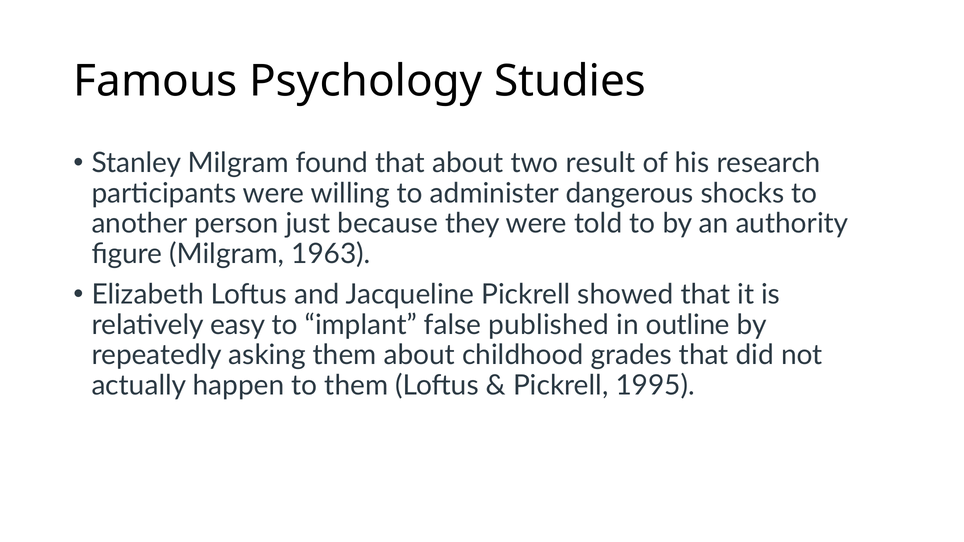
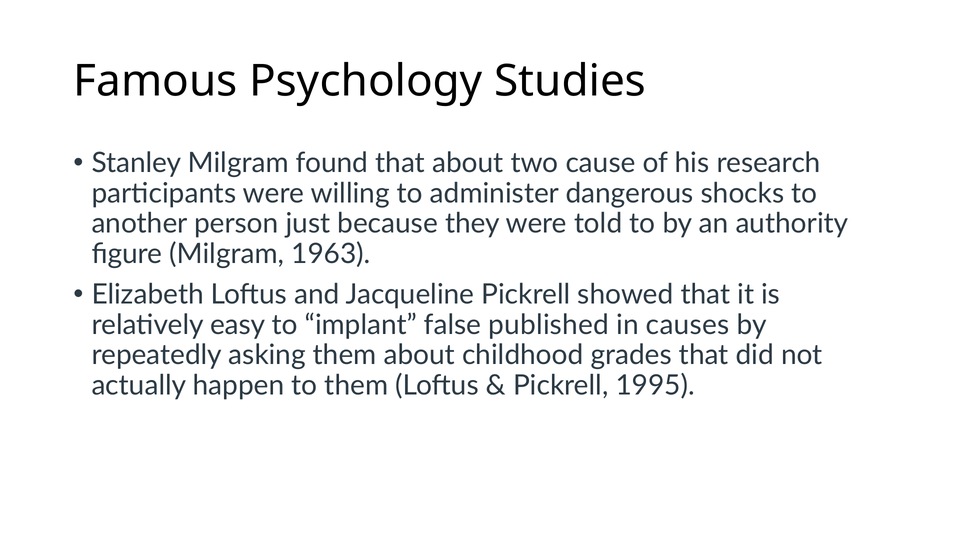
result: result -> cause
outline: outline -> causes
